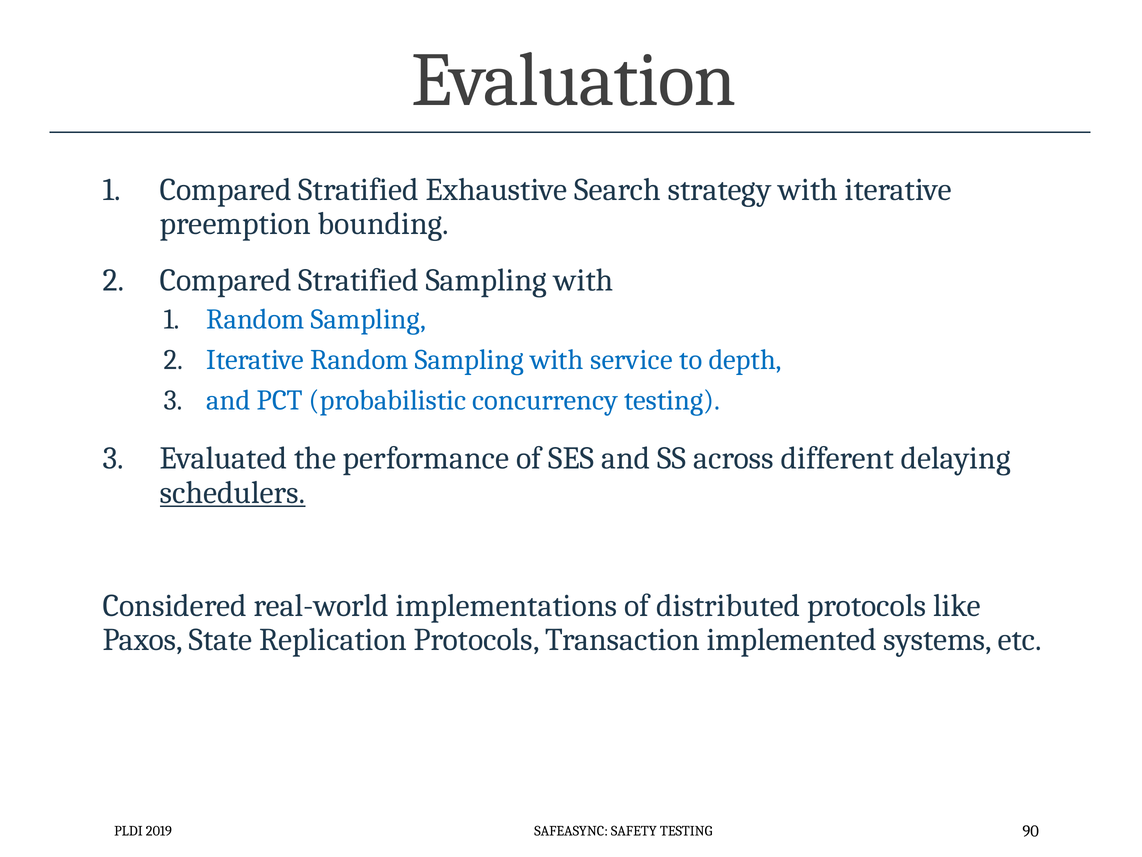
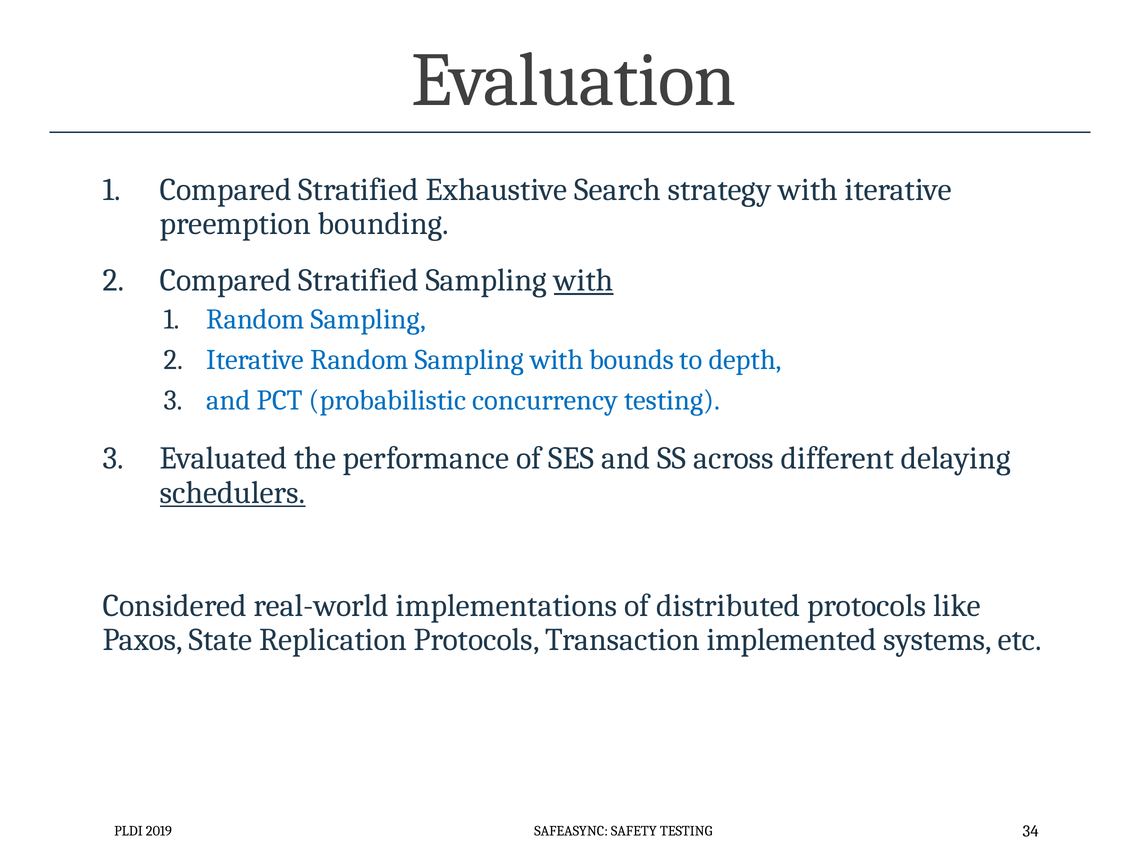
with at (584, 280) underline: none -> present
service: service -> bounds
90: 90 -> 34
